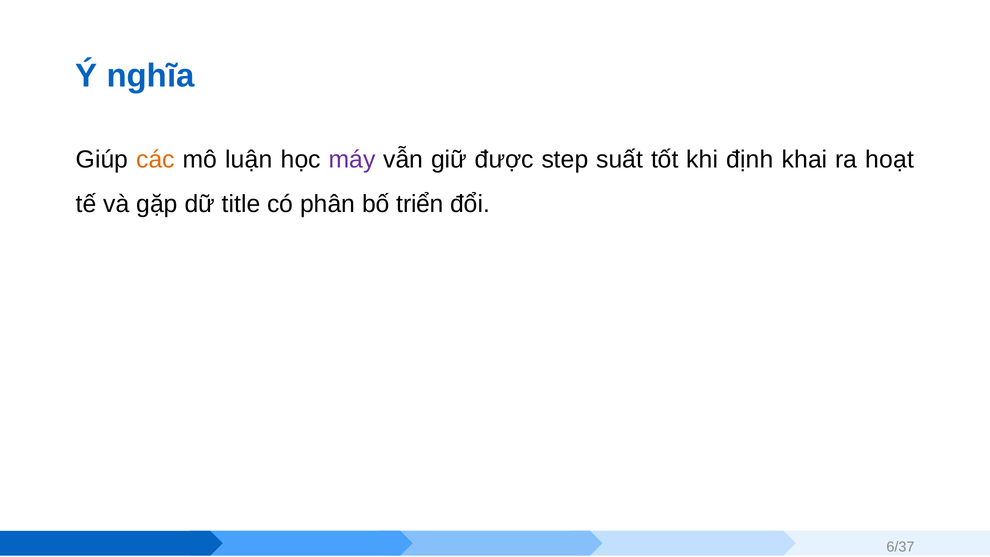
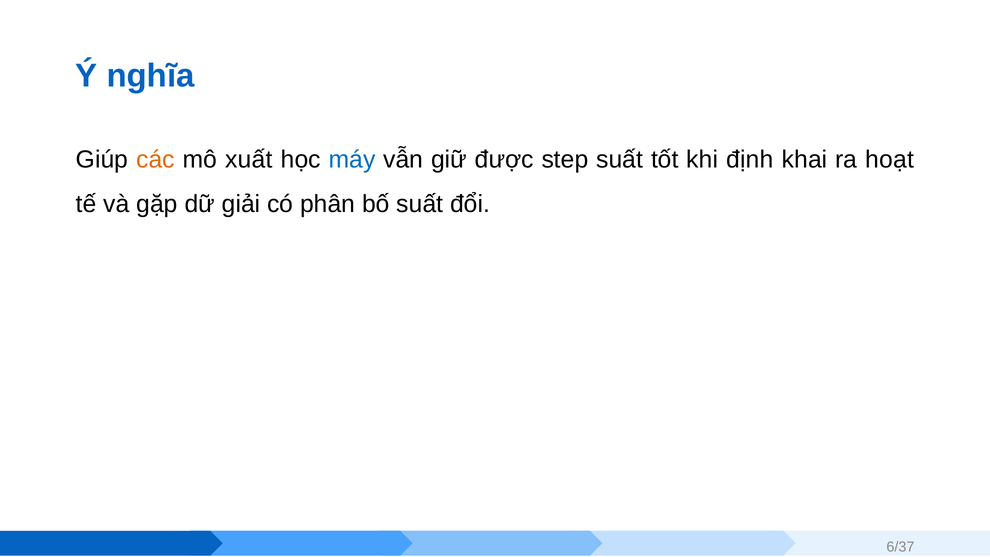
luận: luận -> xuất
máy colour: purple -> blue
title: title -> giải
bố triển: triển -> suất
